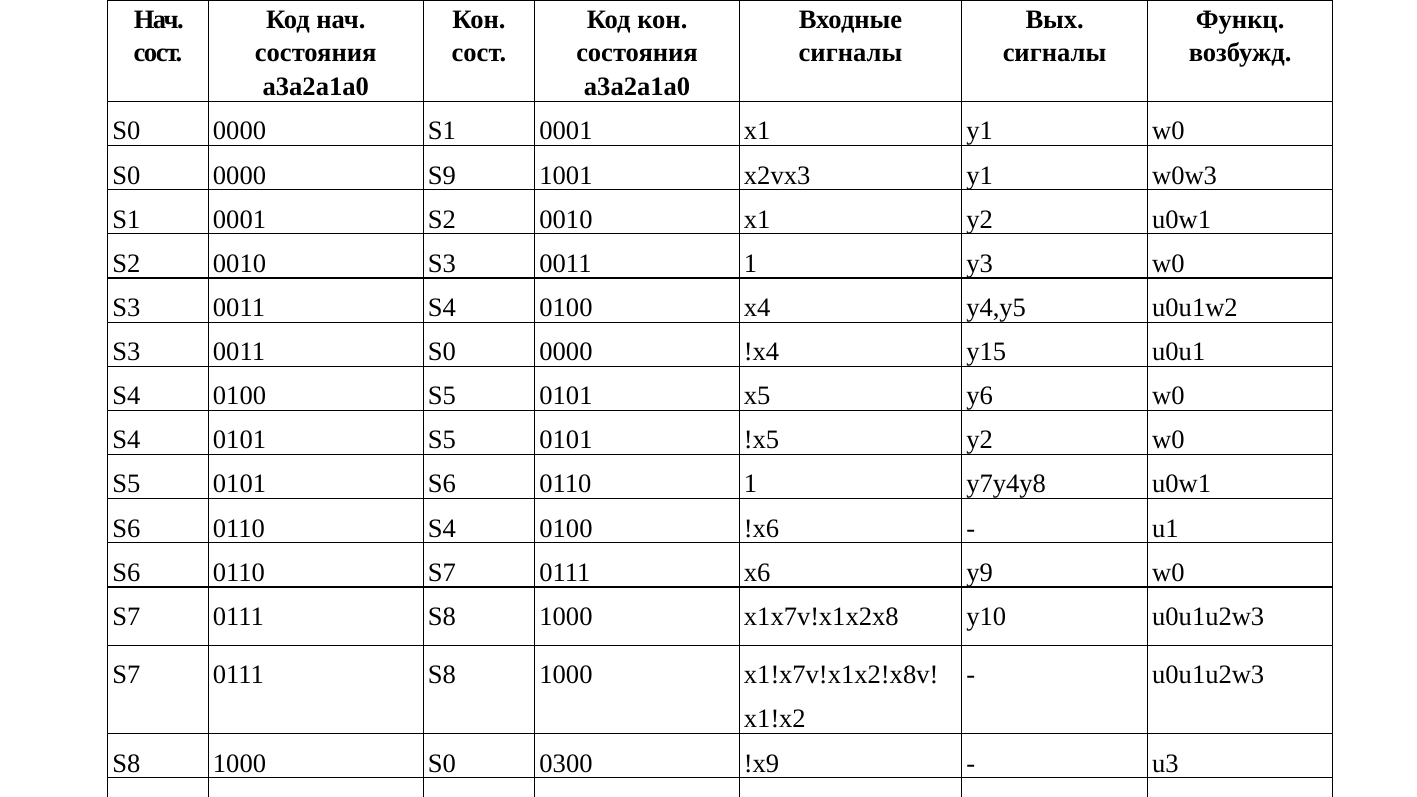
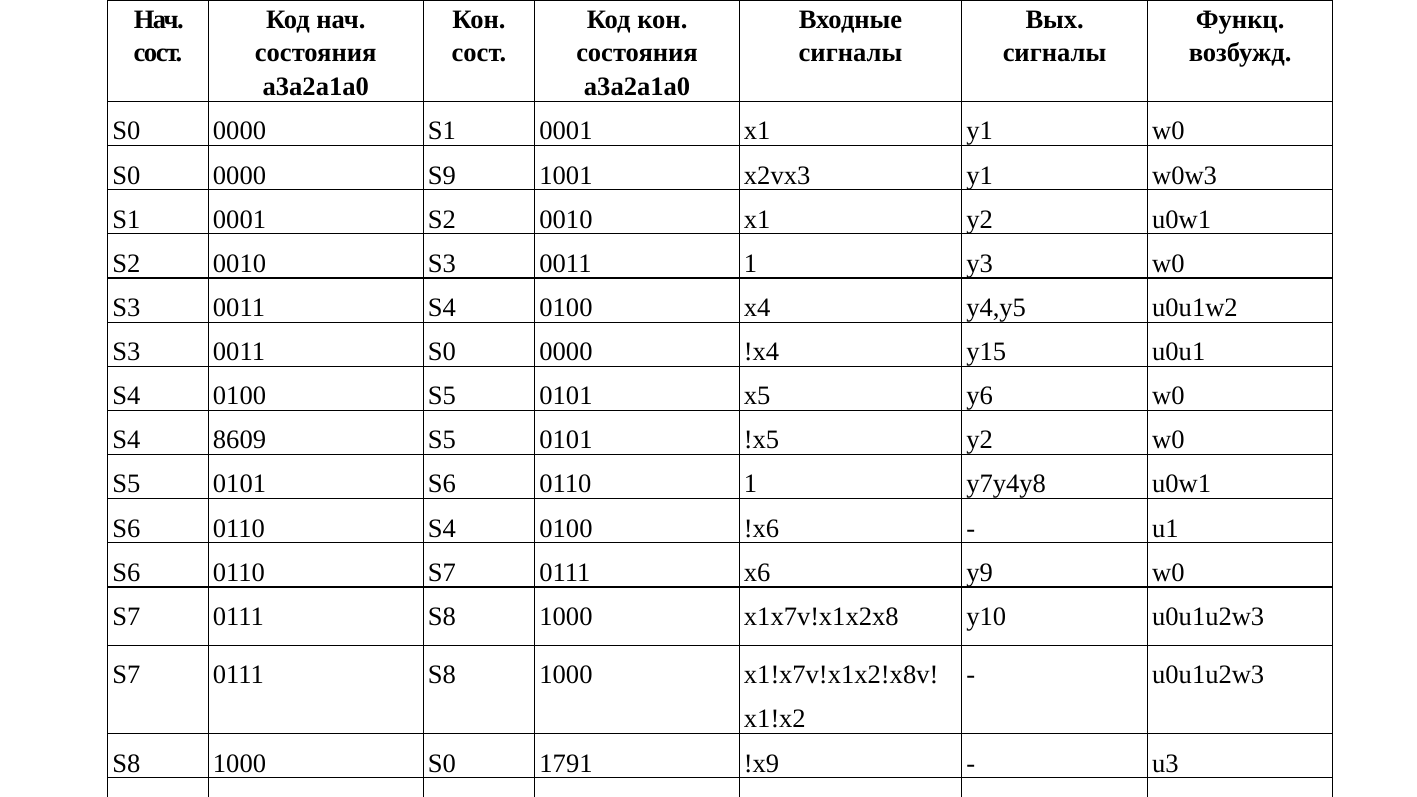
S4 0101: 0101 -> 8609
0300: 0300 -> 1791
